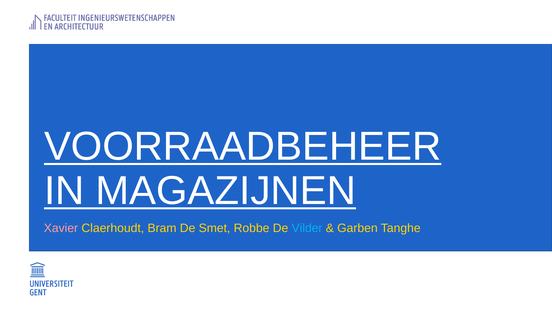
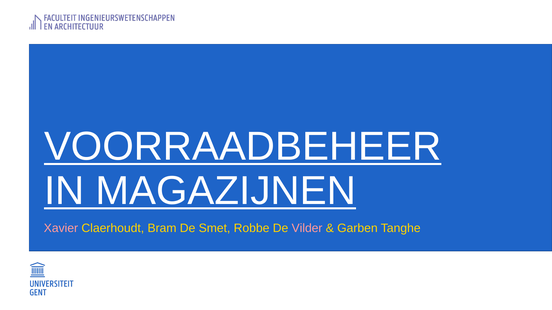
Vilder colour: light blue -> pink
